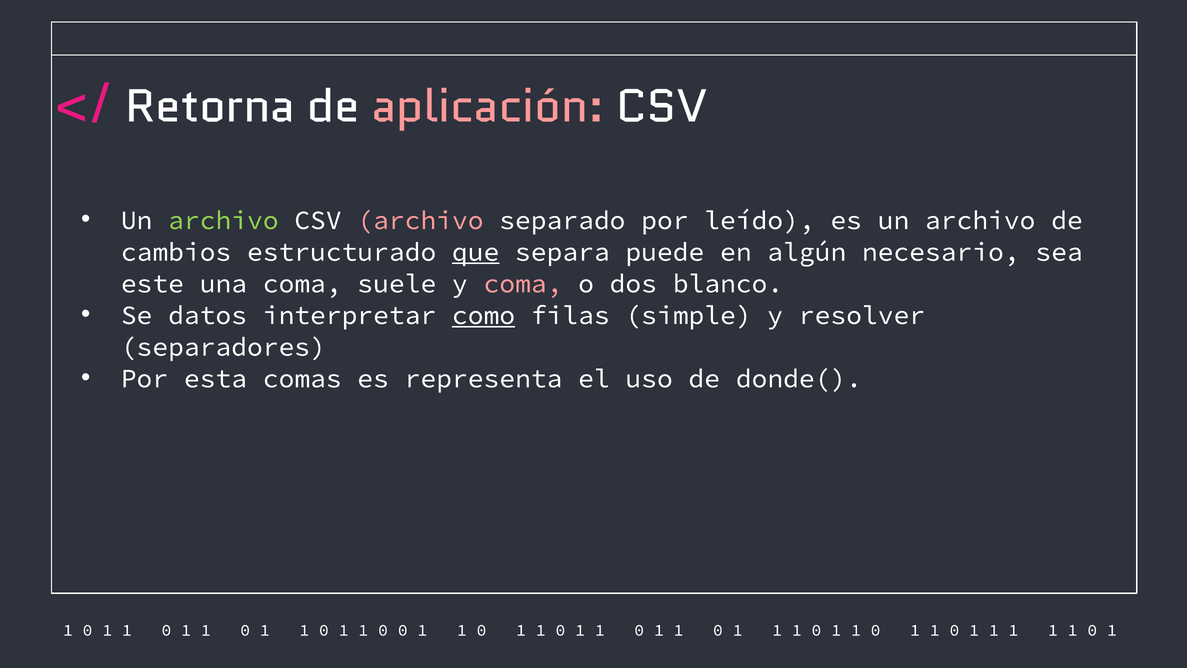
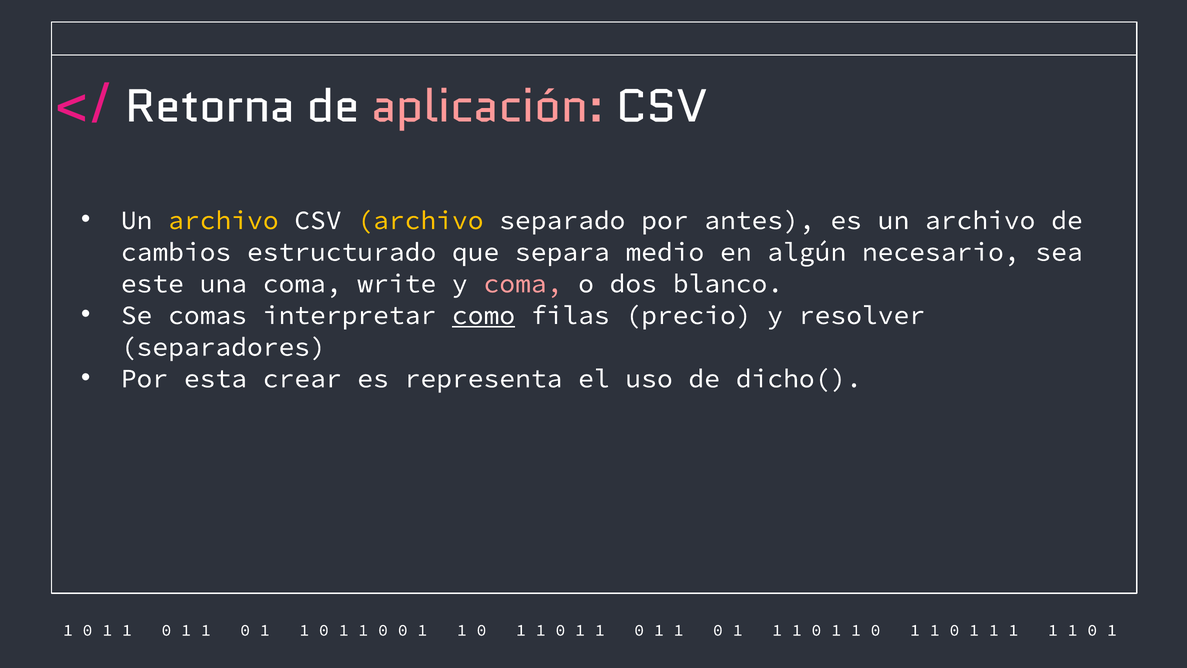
archivo at (223, 220) colour: light green -> yellow
archivo at (420, 220) colour: pink -> yellow
leído: leído -> antes
que underline: present -> none
puede: puede -> medio
suele: suele -> write
datos: datos -> comas
simple: simple -> precio
comas: comas -> crear
donde(: donde( -> dicho(
